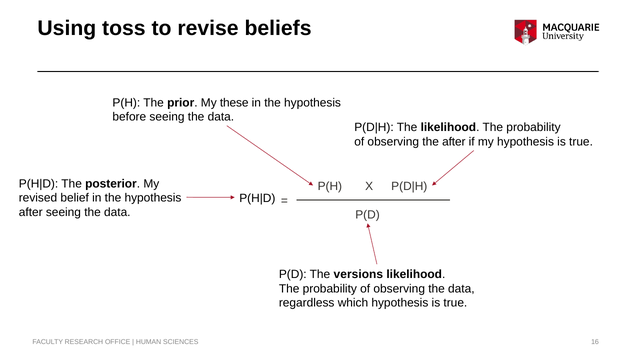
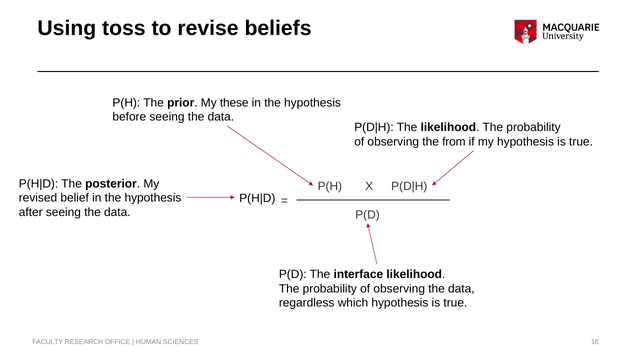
the after: after -> from
versions: versions -> interface
